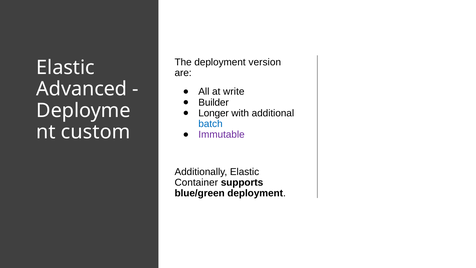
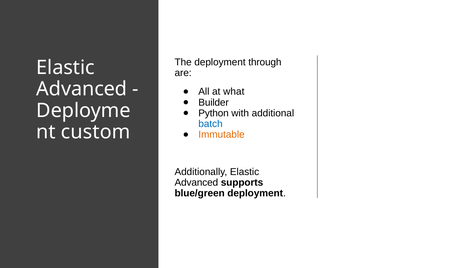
version: version -> through
write: write -> what
Longer: Longer -> Python
Immutable colour: purple -> orange
Container at (196, 182): Container -> Advanced
